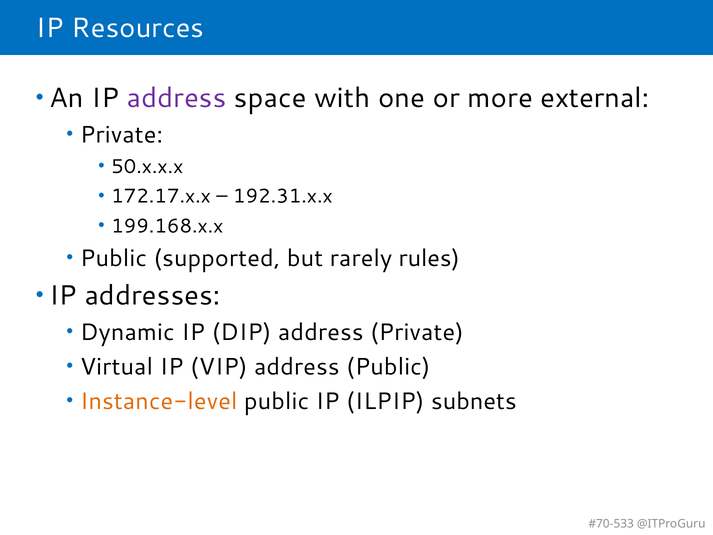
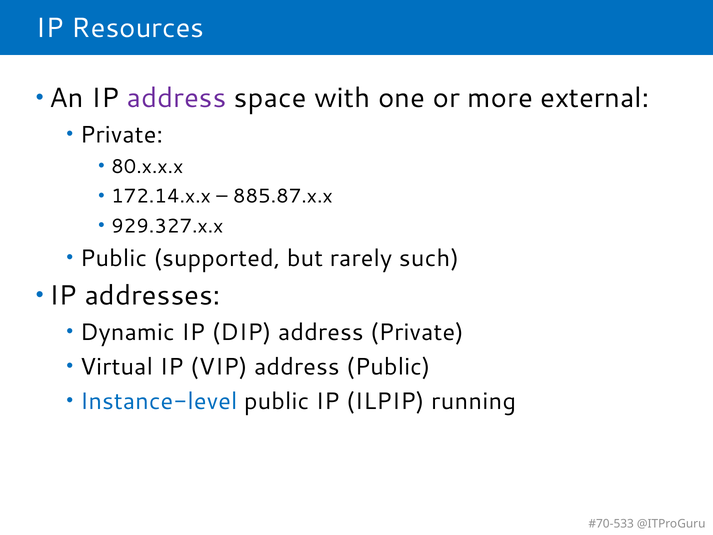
50.x.x.x: 50.x.x.x -> 80.x.x.x
172.17.x.x: 172.17.x.x -> 172.14.x.x
192.31.x.x: 192.31.x.x -> 885.87.x.x
199.168.x.x: 199.168.x.x -> 929.327.x.x
rules: rules -> such
Instance-level colour: orange -> blue
subnets: subnets -> running
